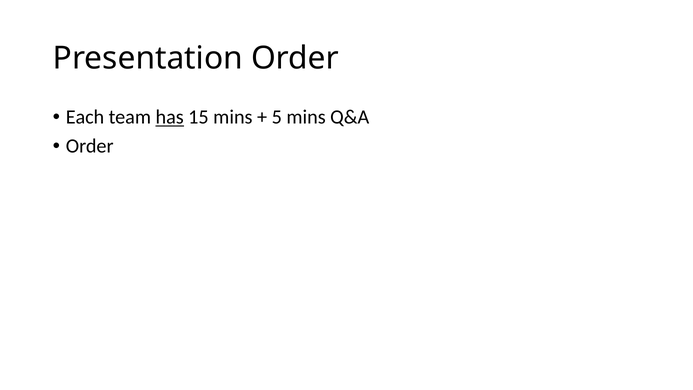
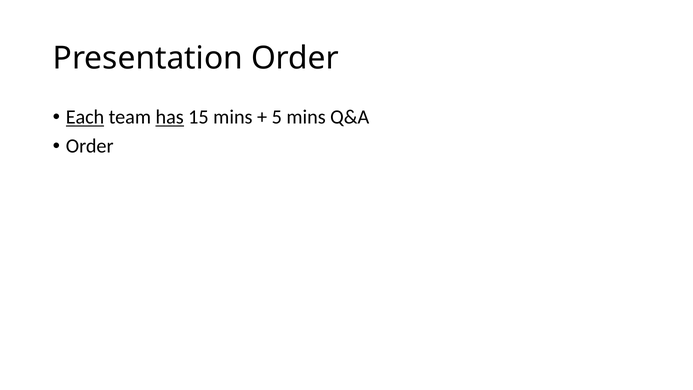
Each underline: none -> present
